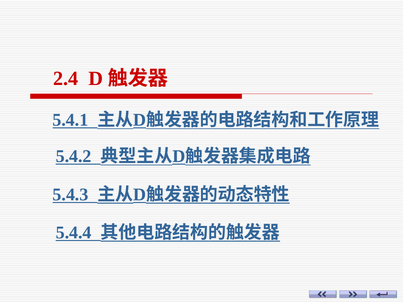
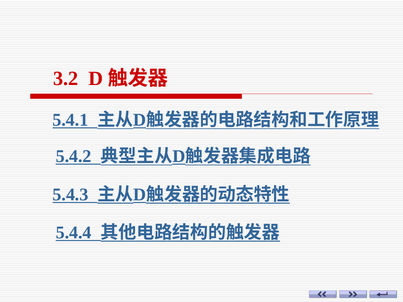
2.4: 2.4 -> 3.2
